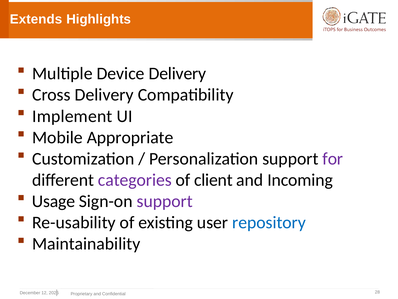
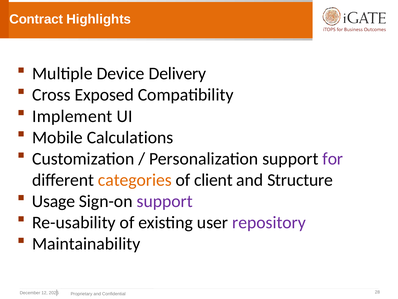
Extends: Extends -> Contract
Cross Delivery: Delivery -> Exposed
Appropriate: Appropriate -> Calculations
categories colour: purple -> orange
Incoming: Incoming -> Structure
repository colour: blue -> purple
